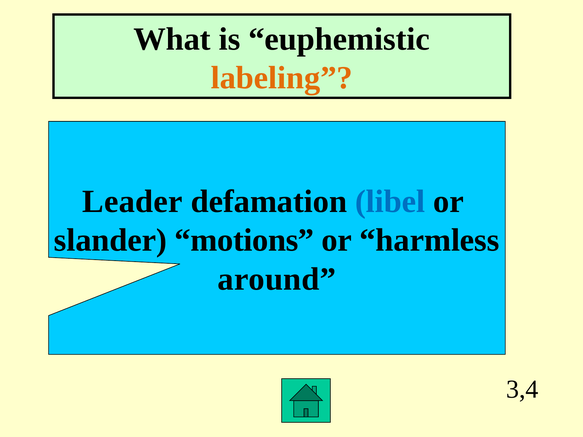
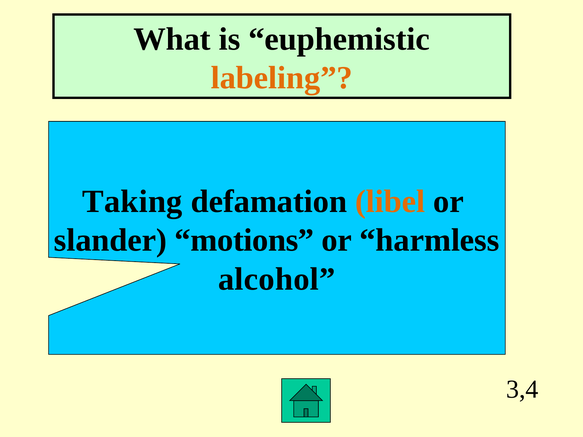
Leader: Leader -> Taking
libel colour: blue -> orange
around: around -> alcohol
